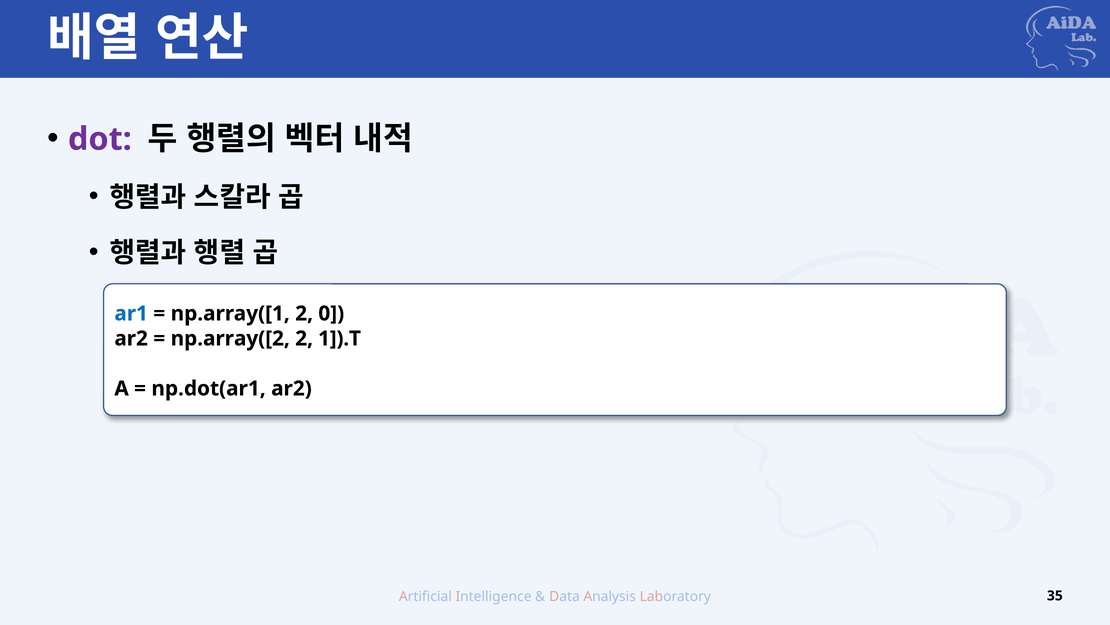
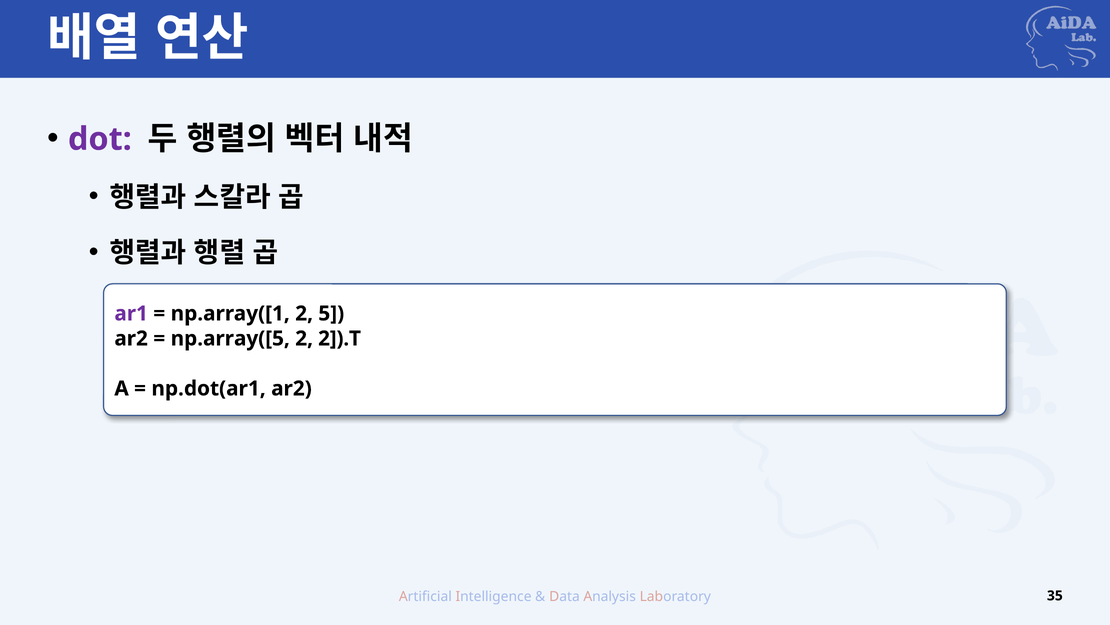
ar1 colour: blue -> purple
0: 0 -> 5
np.array([2: np.array([2 -> np.array([5
1]).T: 1]).T -> 2]).T
